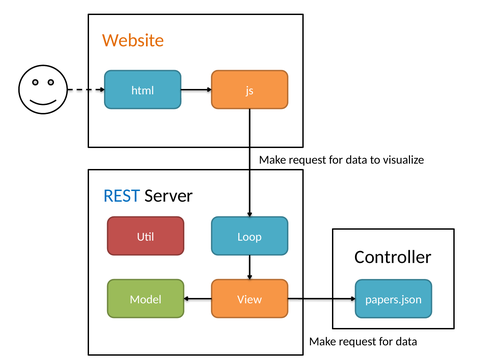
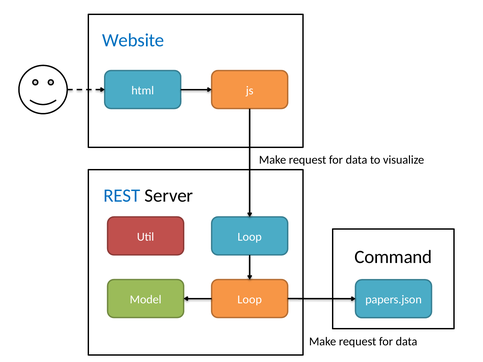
Website colour: orange -> blue
Controller: Controller -> Command
View at (250, 300): View -> Loop
